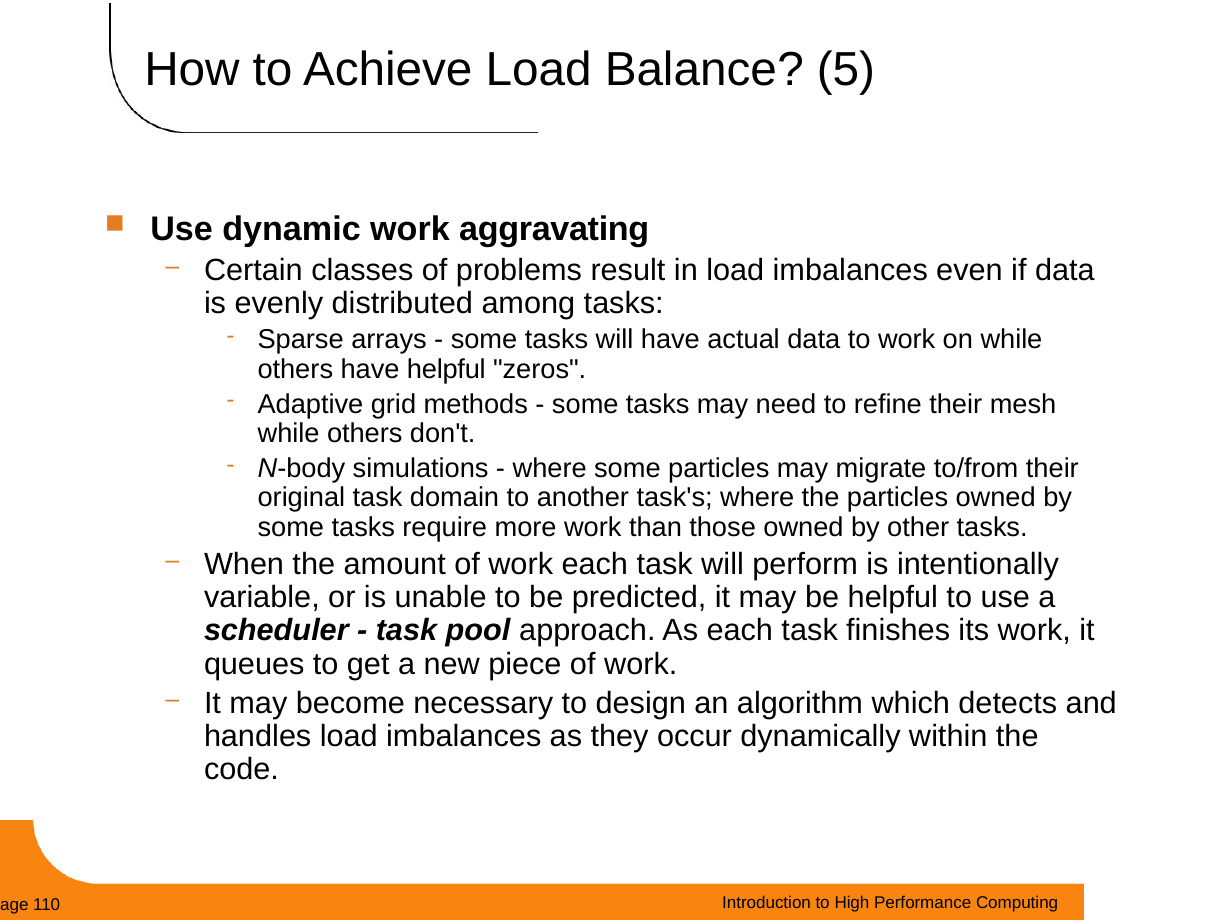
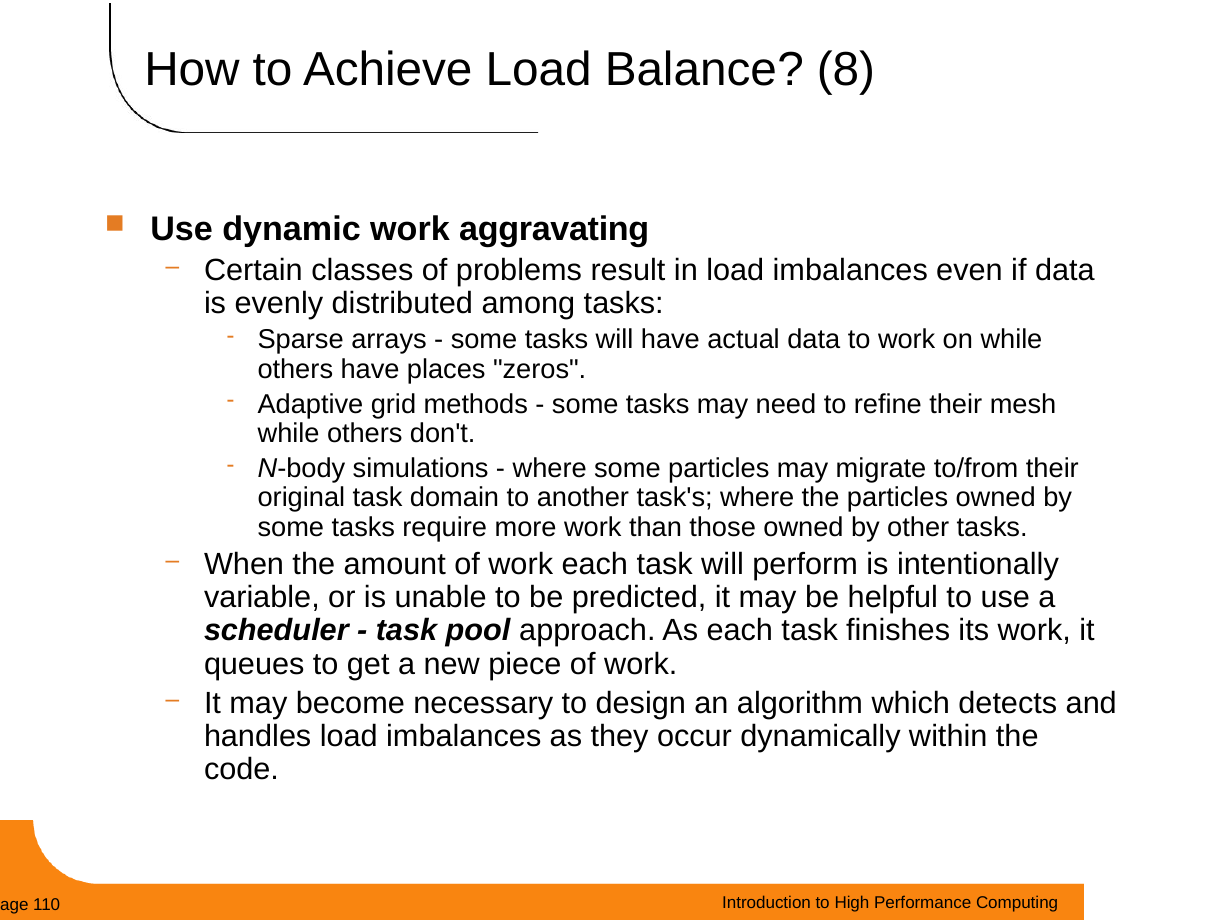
5: 5 -> 8
have helpful: helpful -> places
